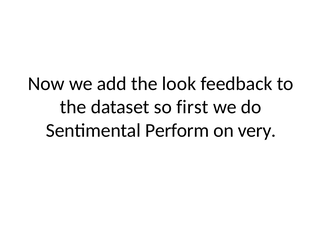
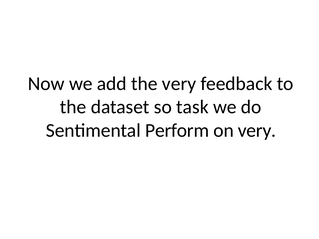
the look: look -> very
first: first -> task
